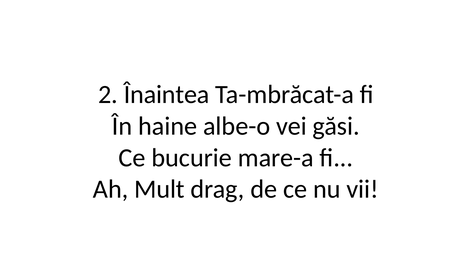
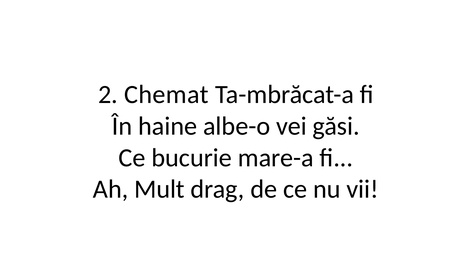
Înaintea: Înaintea -> Chemat
